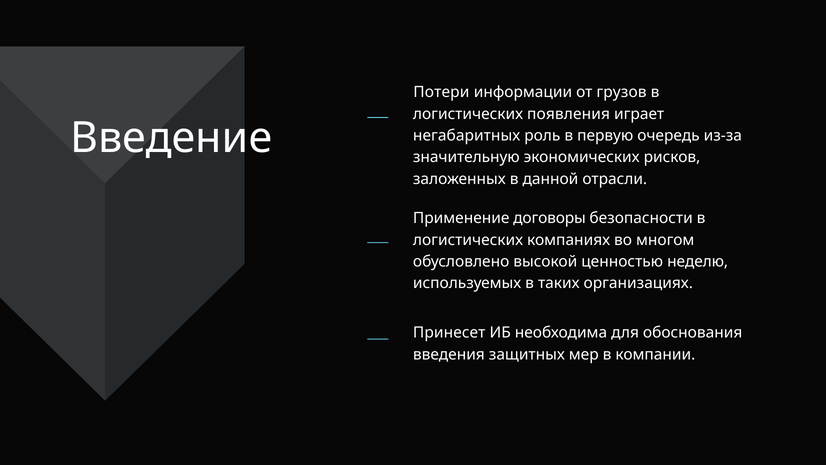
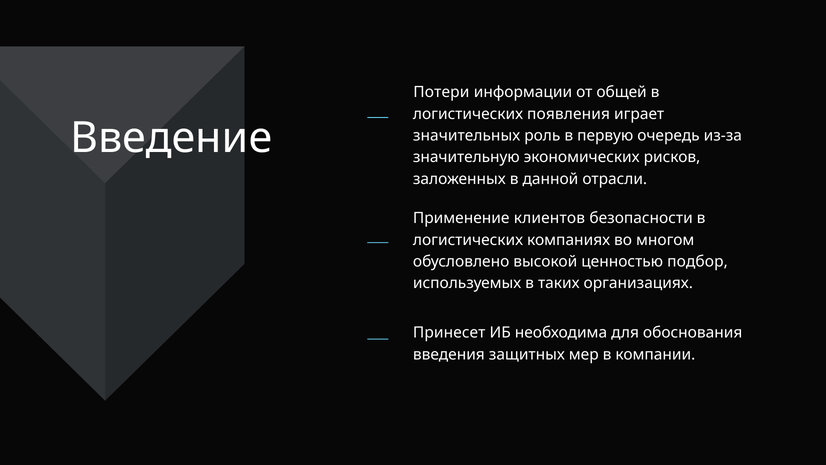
грузов: грузов -> общей
негабаритных: негабаритных -> значительных
договоры: договоры -> клиентов
неделю: неделю -> подбор
